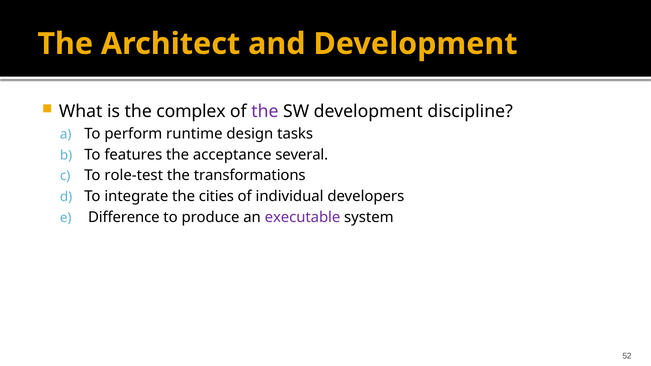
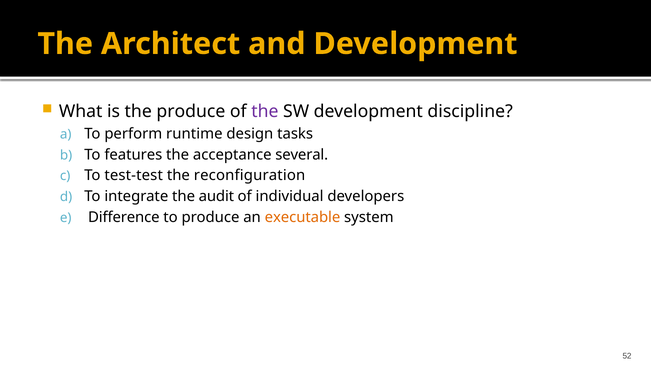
the complex: complex -> produce
role-test: role-test -> test-test
transformations: transformations -> reconfiguration
cities: cities -> audit
executable colour: purple -> orange
